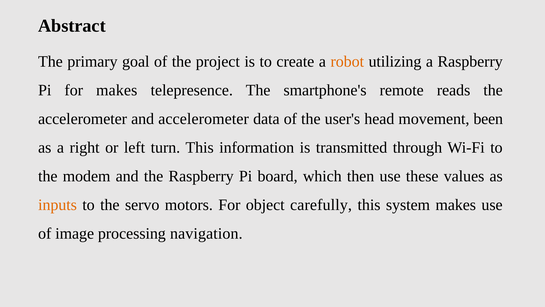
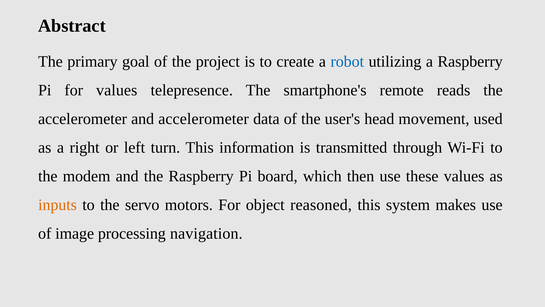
robot colour: orange -> blue
for makes: makes -> values
been: been -> used
carefully: carefully -> reasoned
